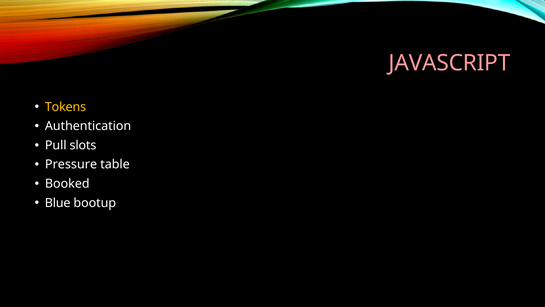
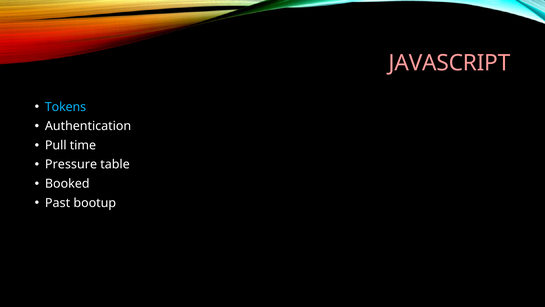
Tokens colour: yellow -> light blue
slots: slots -> time
Blue: Blue -> Past
